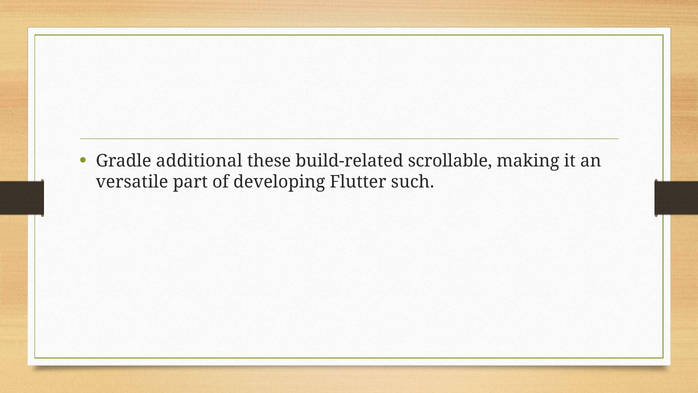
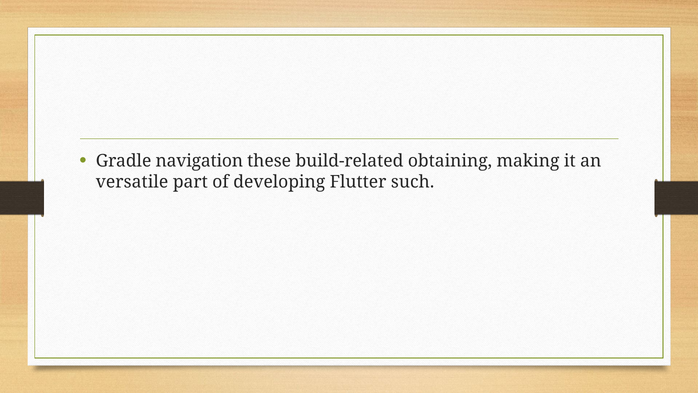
additional: additional -> navigation
scrollable: scrollable -> obtaining
